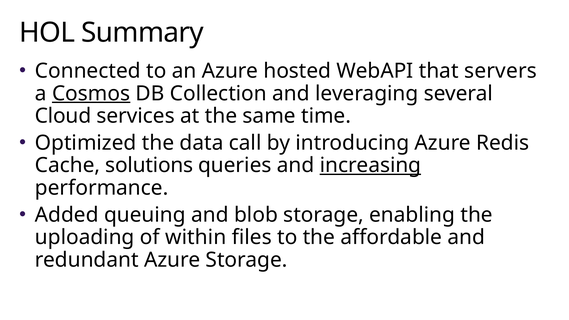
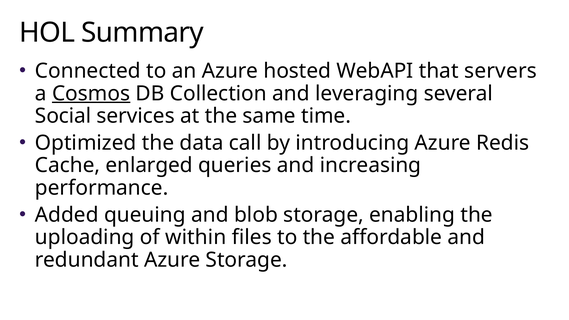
Cloud: Cloud -> Social
solutions: solutions -> enlarged
increasing underline: present -> none
